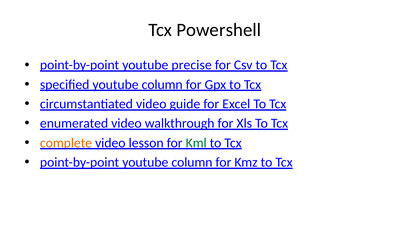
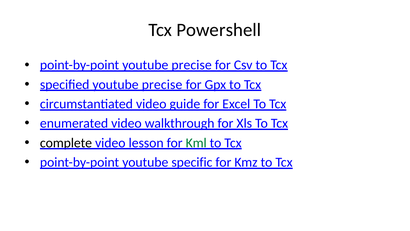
specified youtube column: column -> precise
complete colour: orange -> black
point-by-point youtube column: column -> specific
